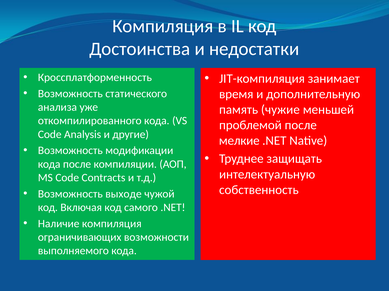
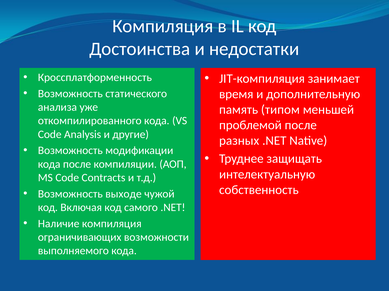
чужие: чужие -> типом
мелкие: мелкие -> разных
